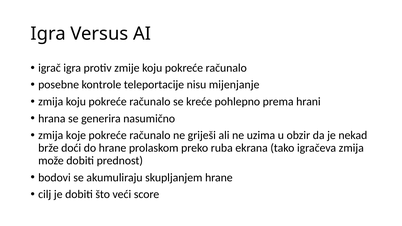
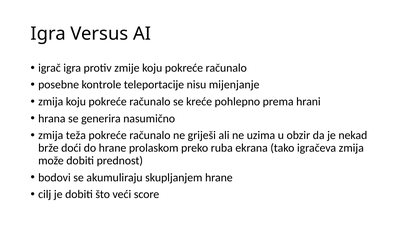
koje: koje -> teža
